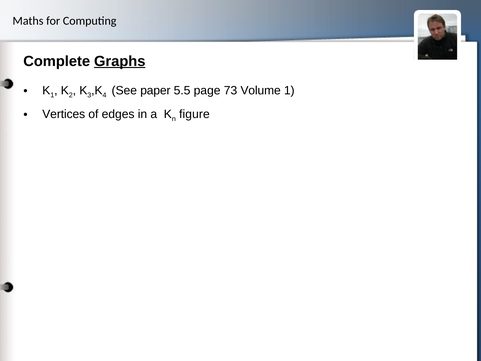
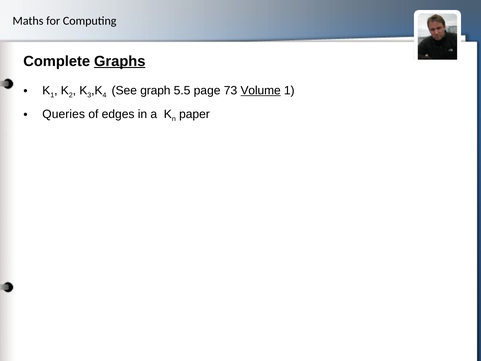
paper: paper -> graph
Volume underline: none -> present
Vertices: Vertices -> Queries
figure: figure -> paper
